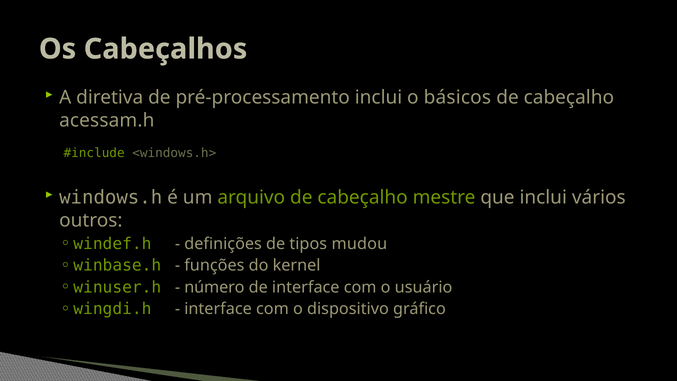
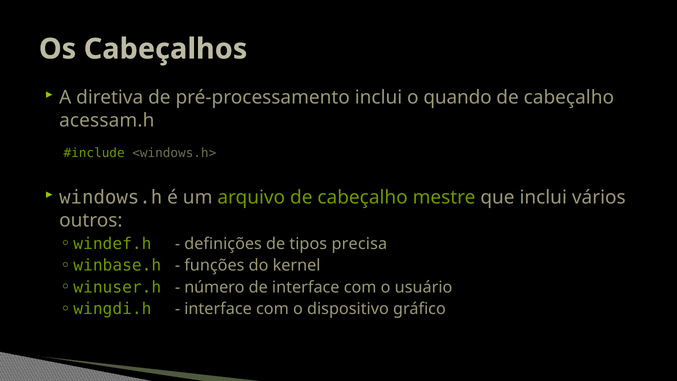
básicos: básicos -> quando
mudou: mudou -> precisa
